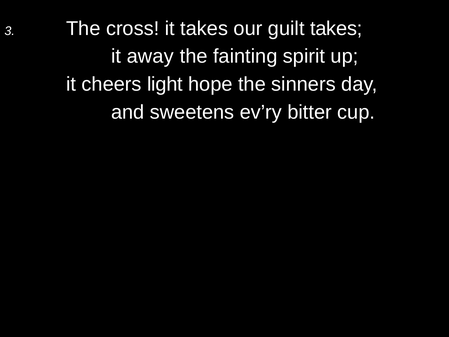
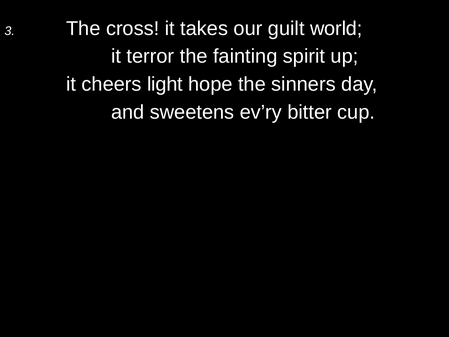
guilt takes: takes -> world
away: away -> terror
